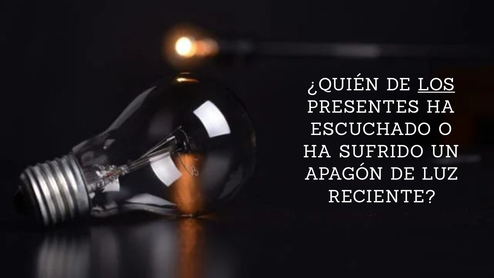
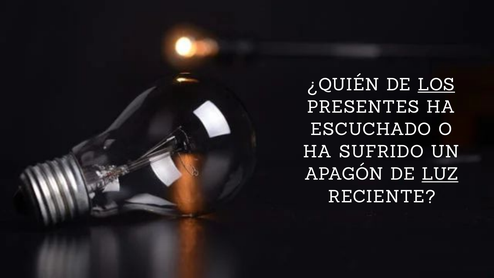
LUZ underline: none -> present
